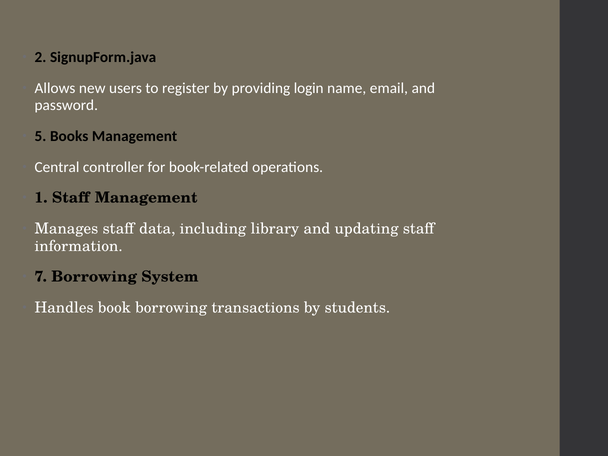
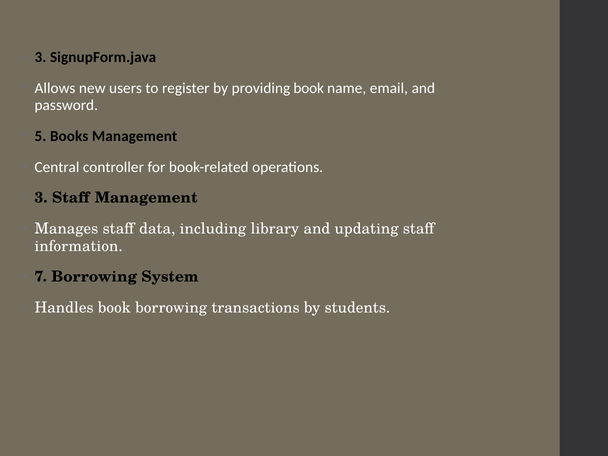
2 at (40, 57): 2 -> 3
providing login: login -> book
1 at (41, 198): 1 -> 3
